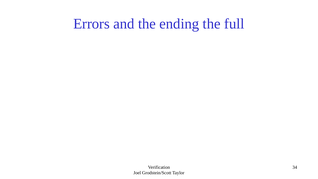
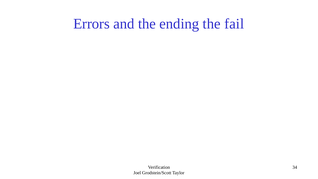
full: full -> fail
